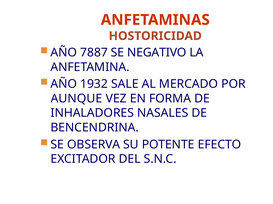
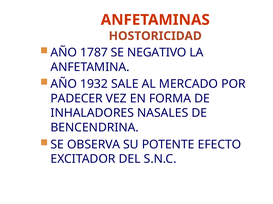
7887: 7887 -> 1787
AUNQUE: AUNQUE -> PADECER
